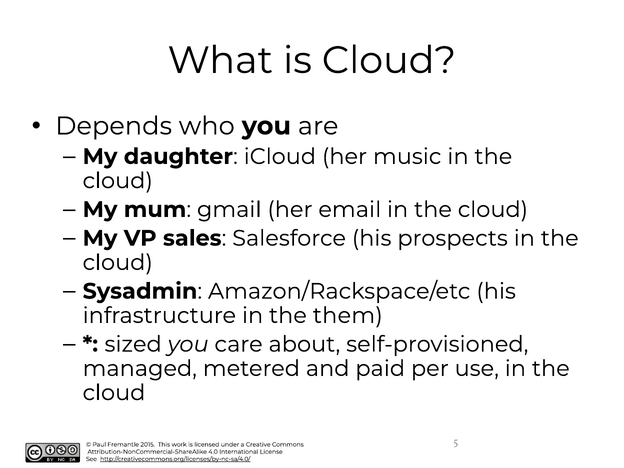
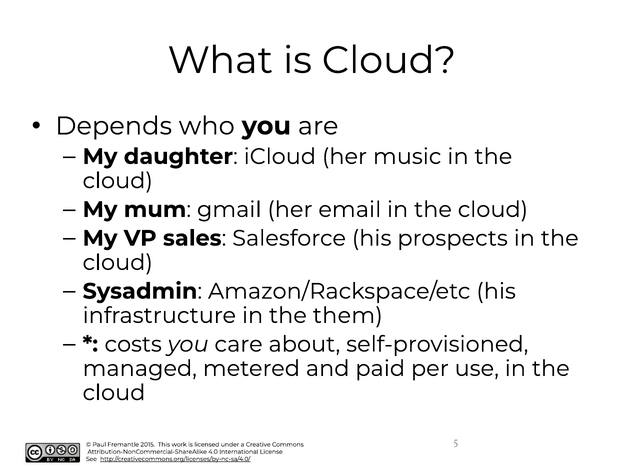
sized: sized -> costs
